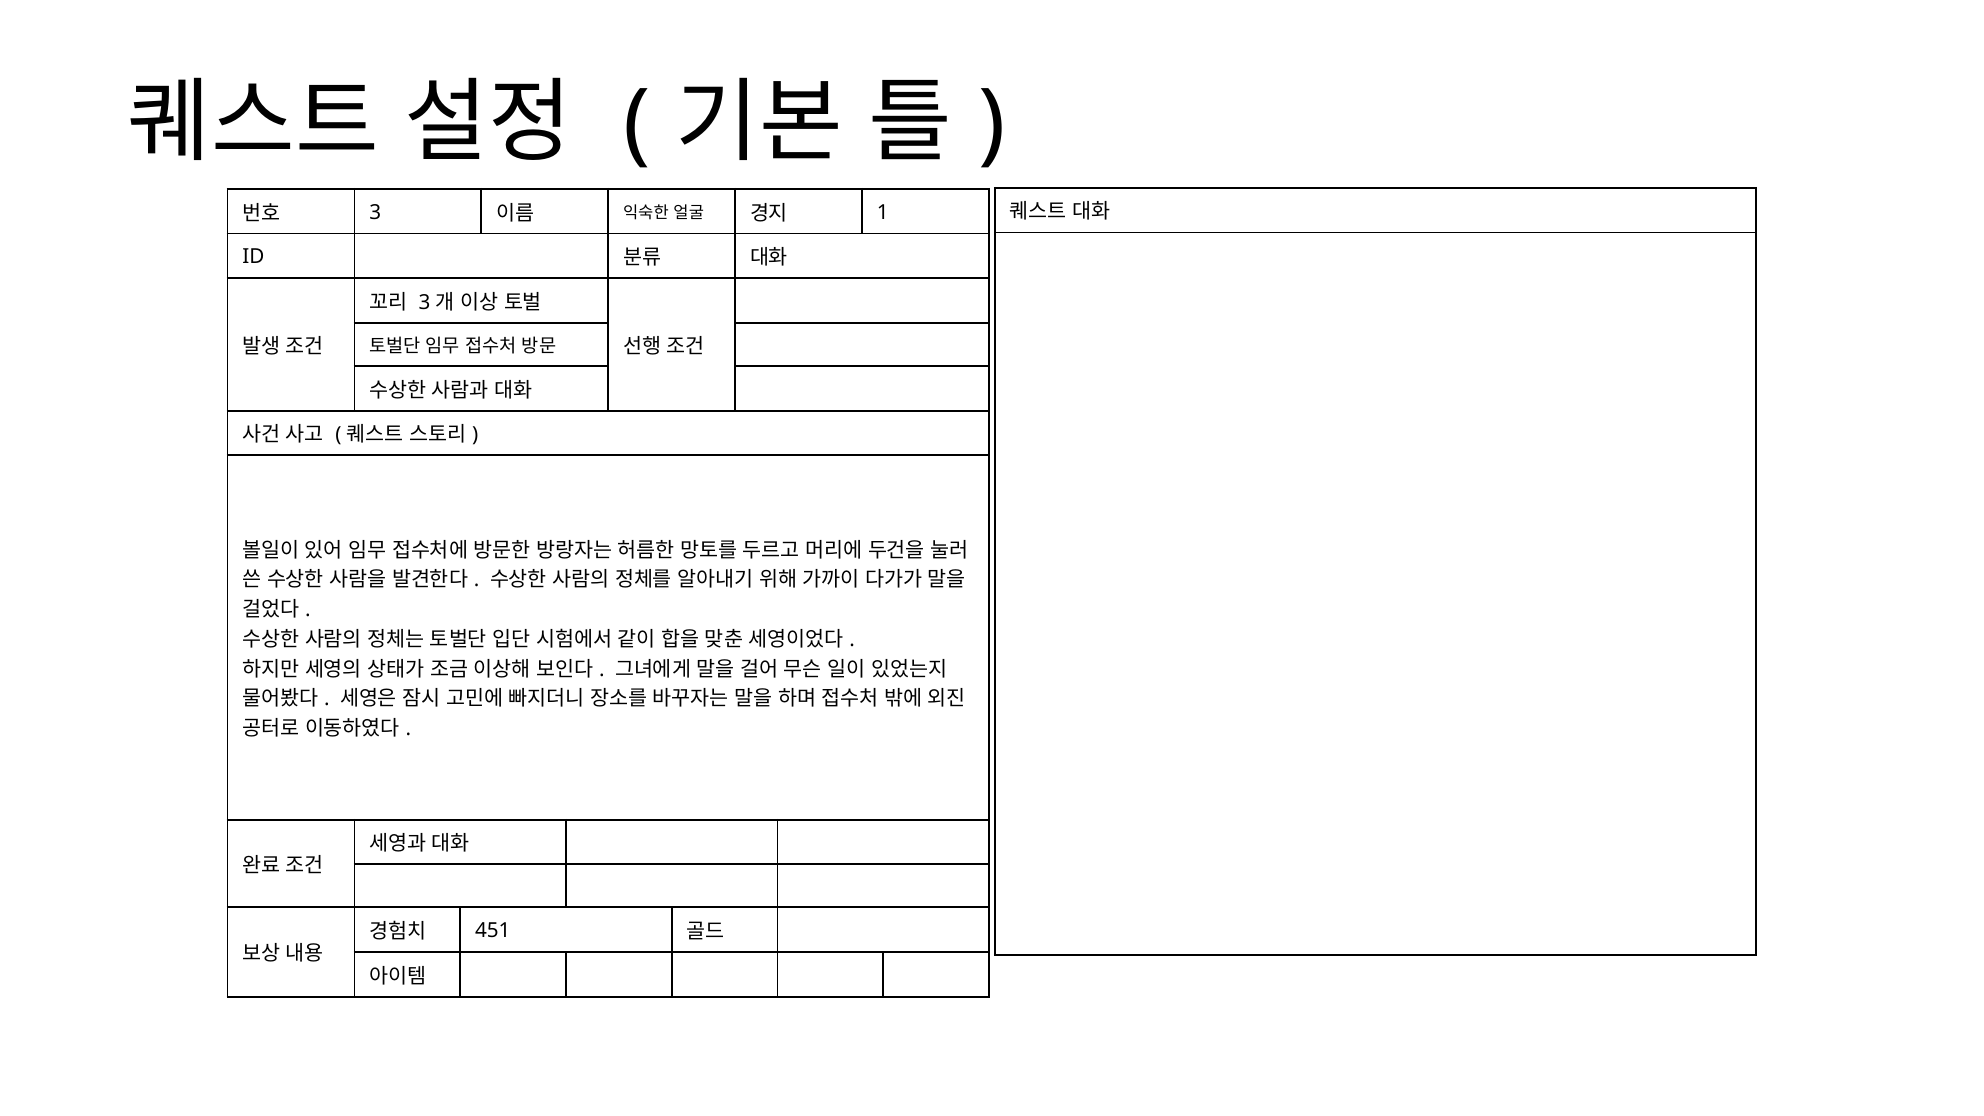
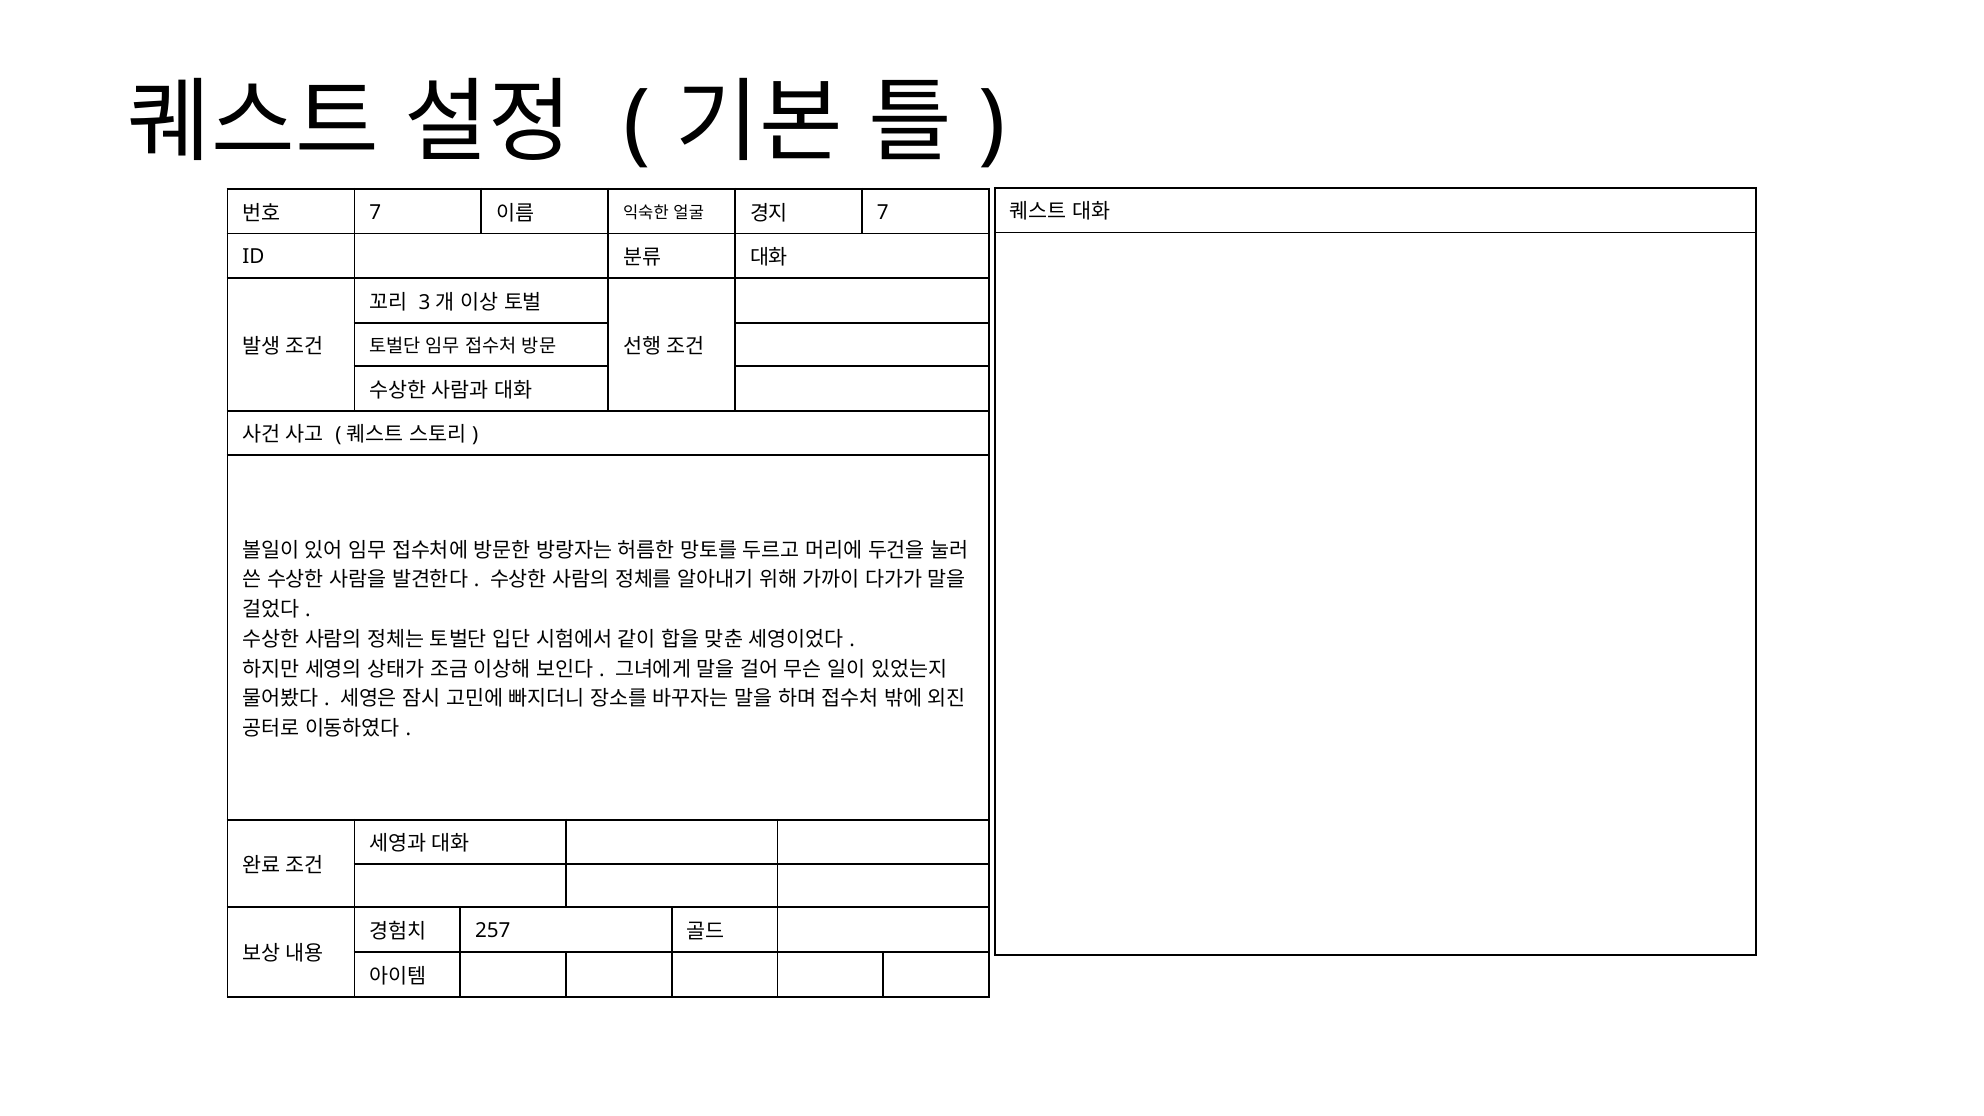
3 at (375, 212): 3 -> 7
1 at (883, 212): 1 -> 7
451: 451 -> 257
